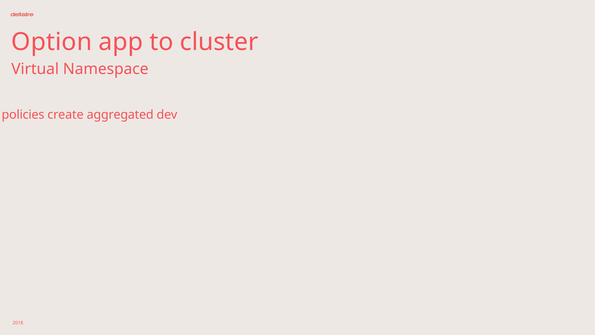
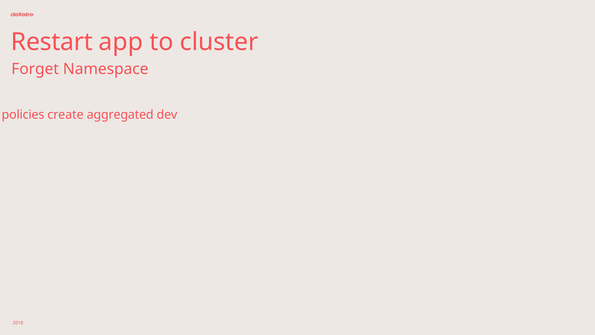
Option: Option -> Restart
Virtual: Virtual -> Forget
